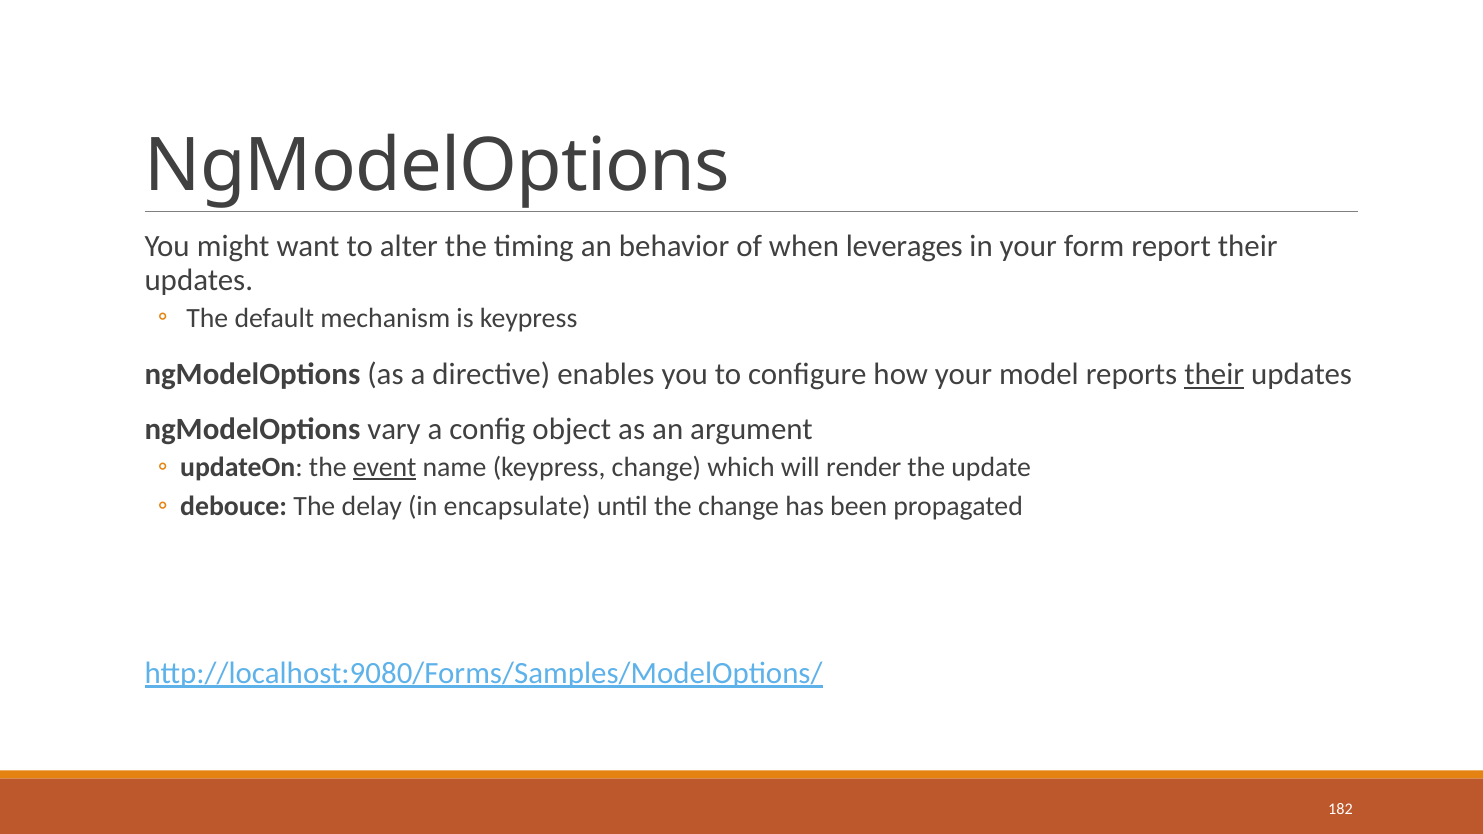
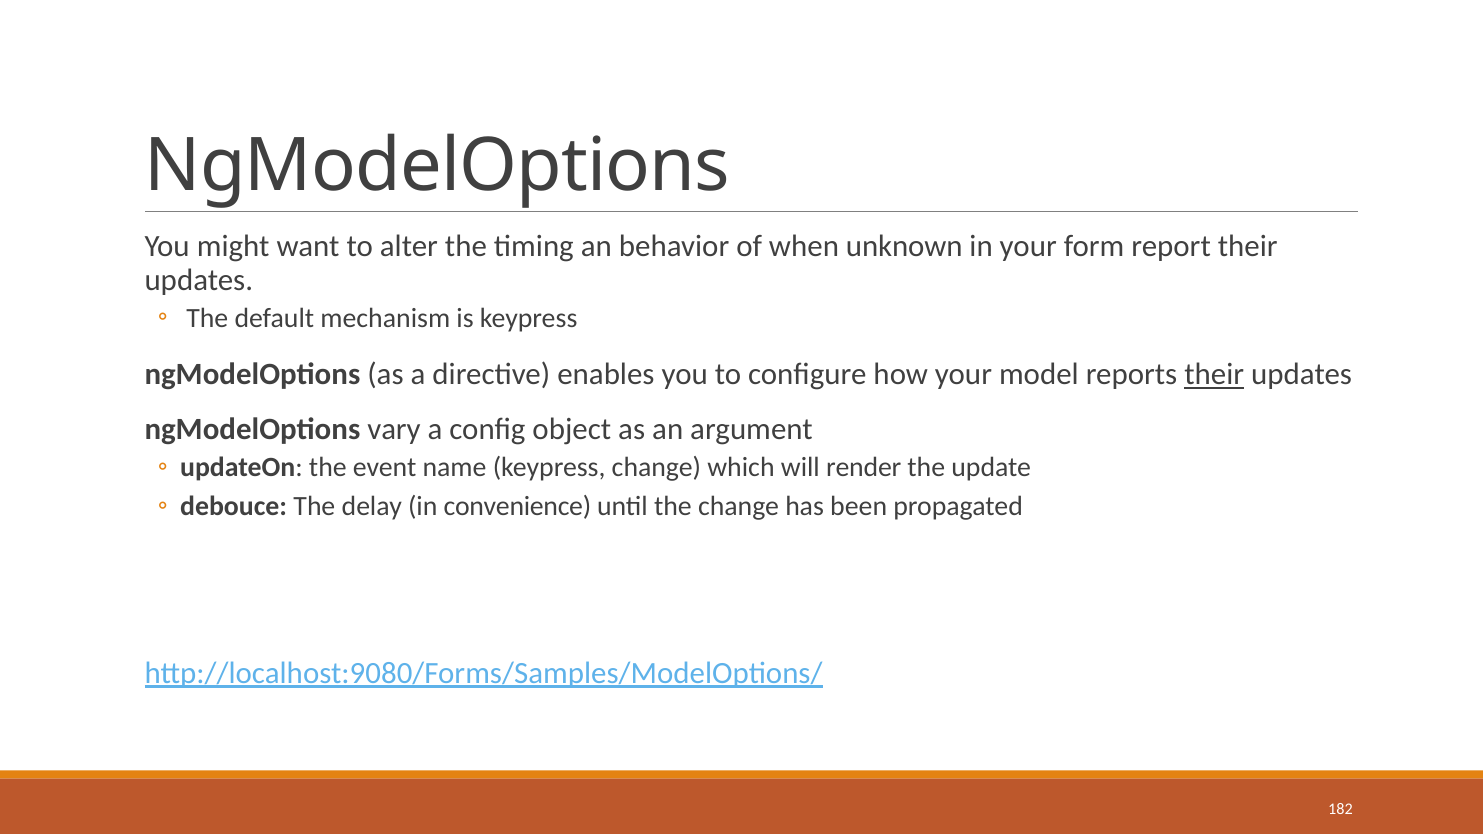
leverages: leverages -> unknown
event underline: present -> none
encapsulate: encapsulate -> convenience
